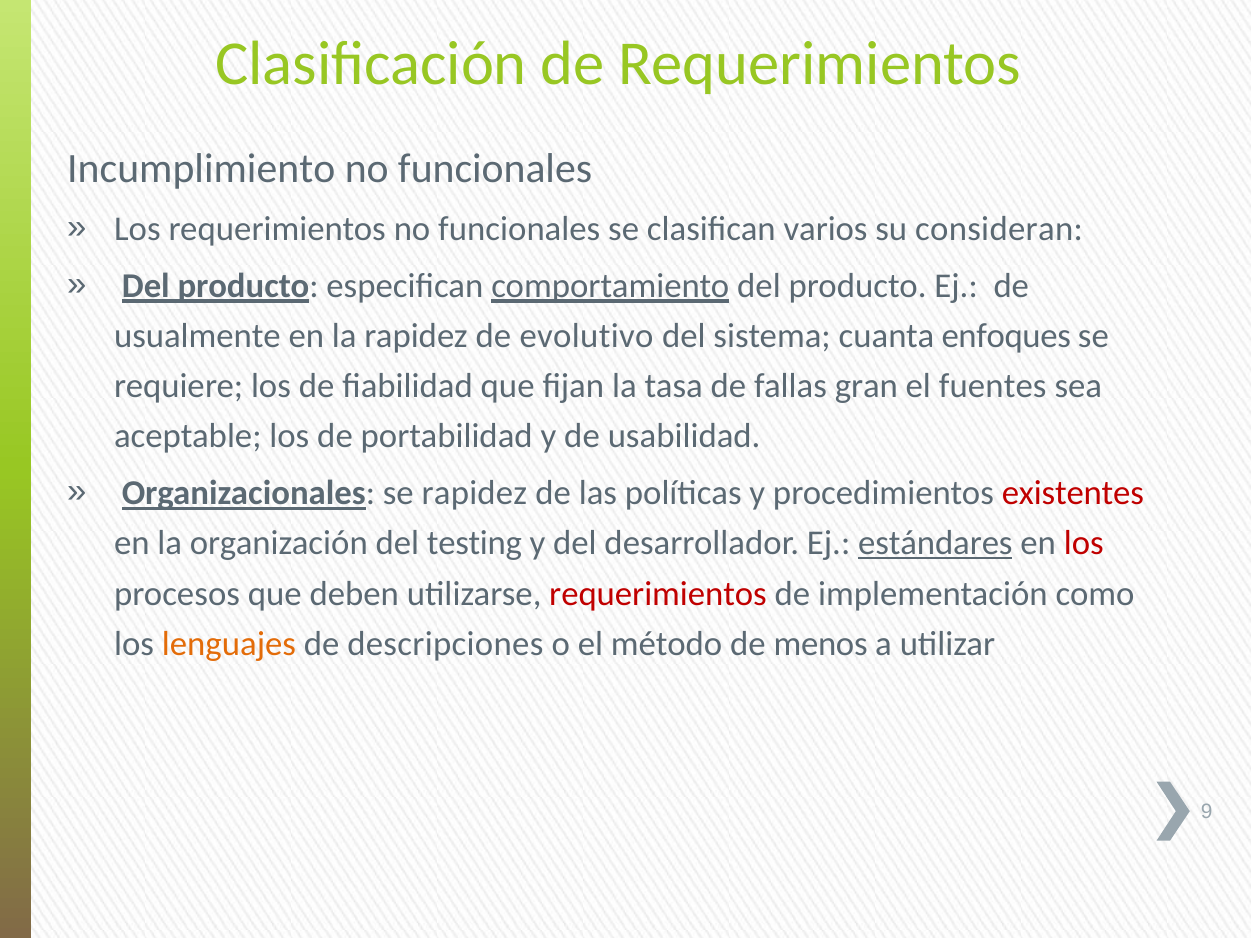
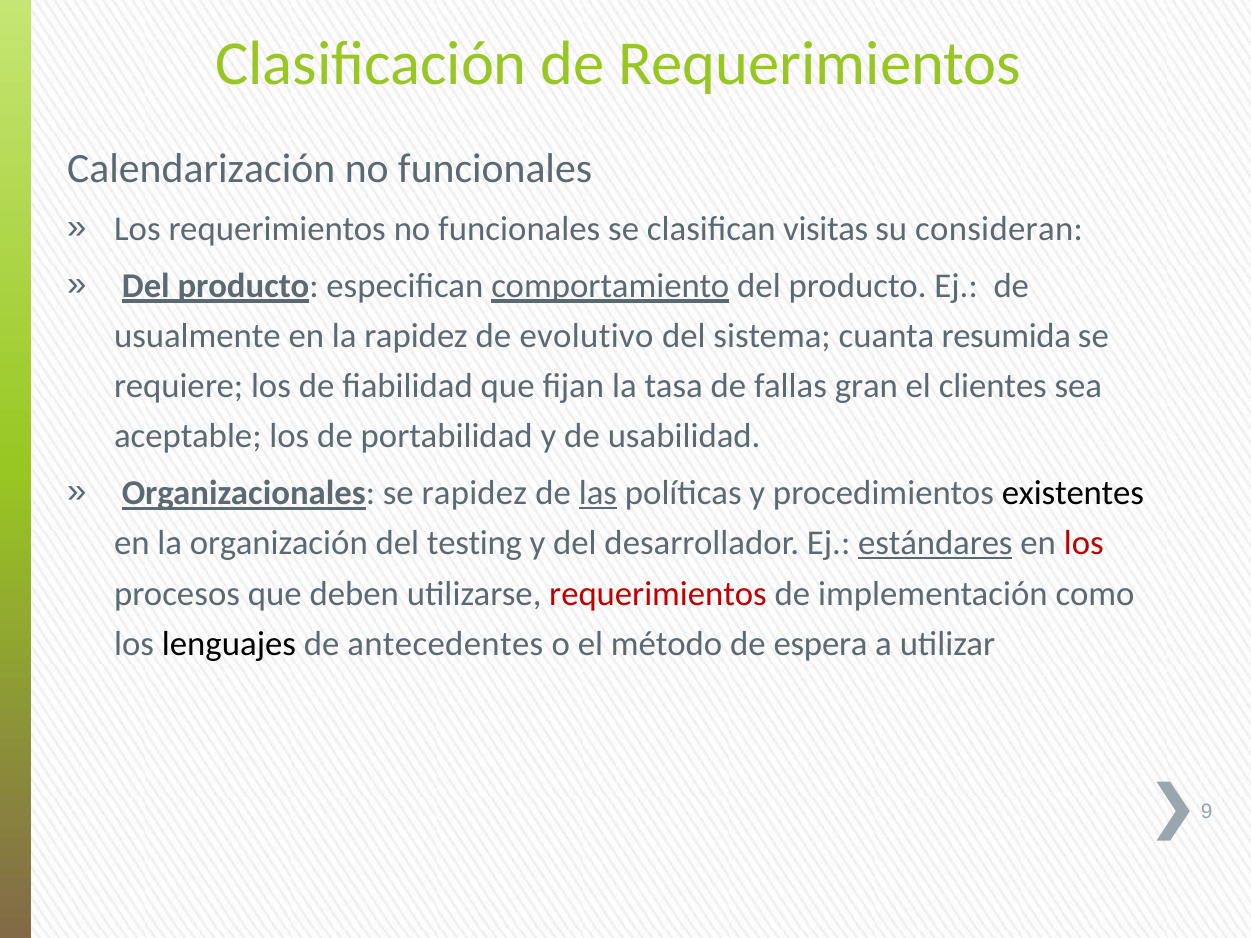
Incumplimiento: Incumplimiento -> Calendarización
varios: varios -> visitas
enfoques: enfoques -> resumida
fuentes: fuentes -> clientes
las underline: none -> present
existentes colour: red -> black
lenguajes colour: orange -> black
descripciones: descripciones -> antecedentes
menos: menos -> espera
